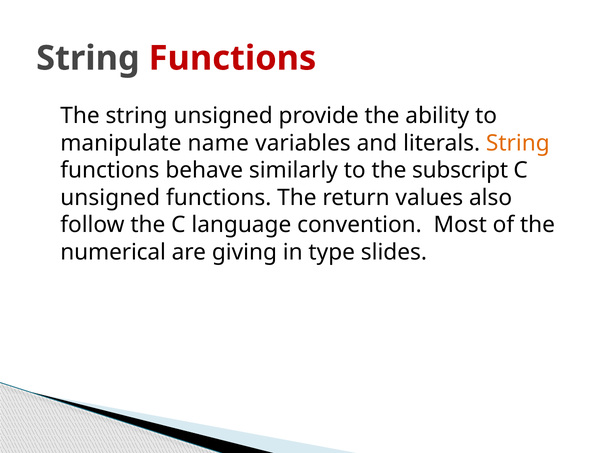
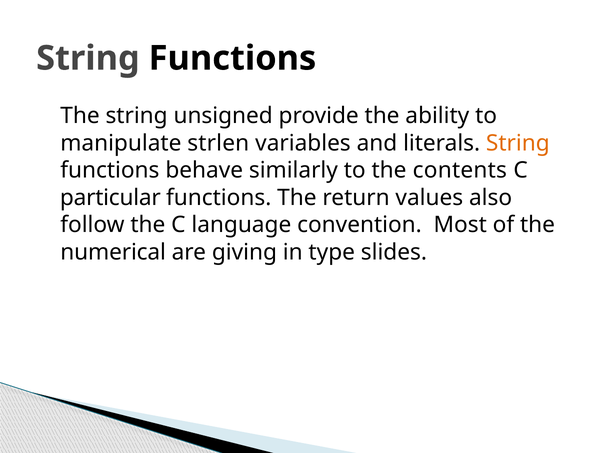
Functions at (232, 58) colour: red -> black
name: name -> strlen
subscript: subscript -> contents
unsigned at (110, 198): unsigned -> particular
